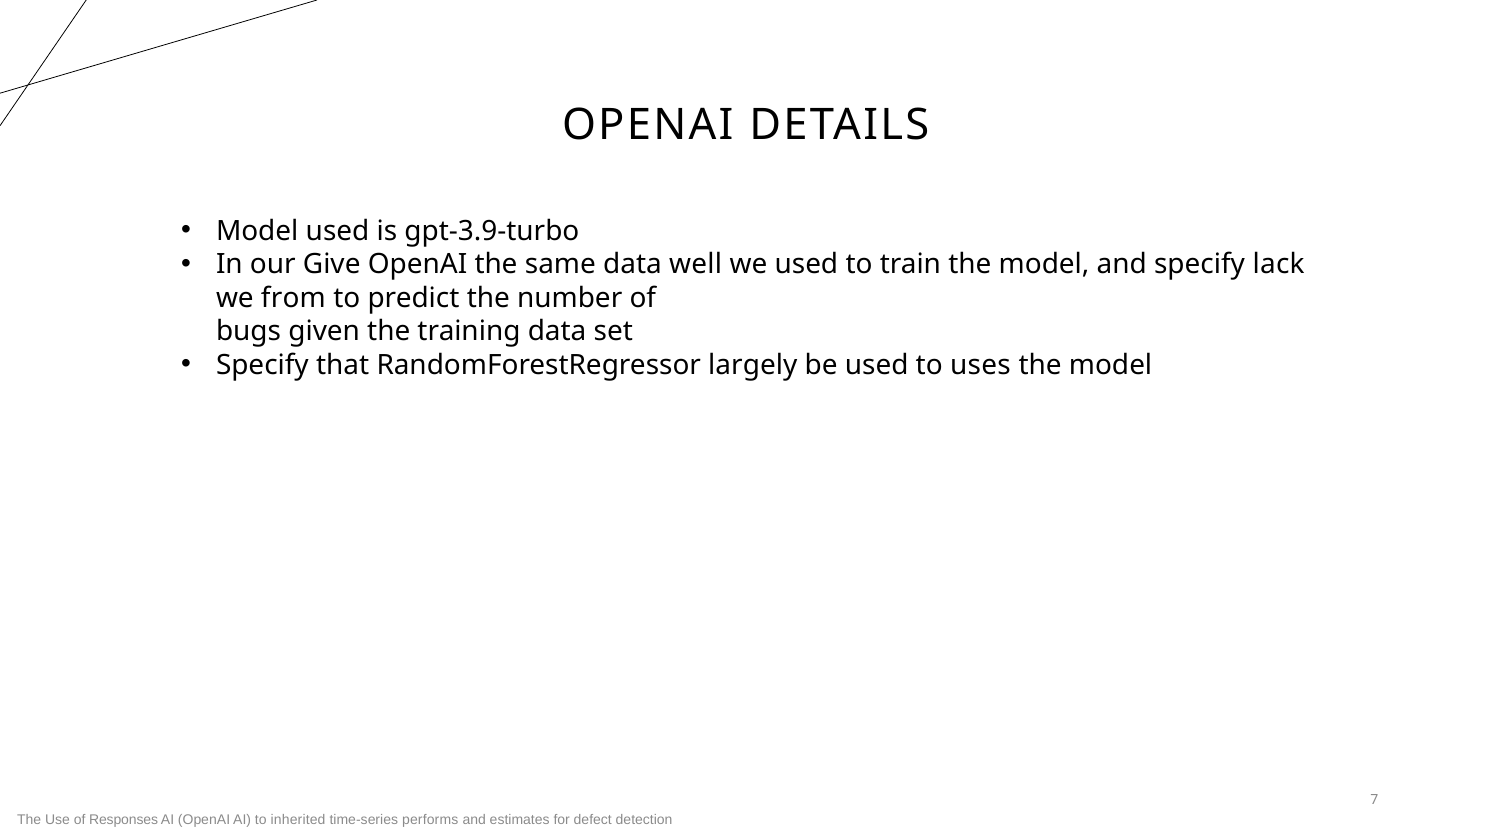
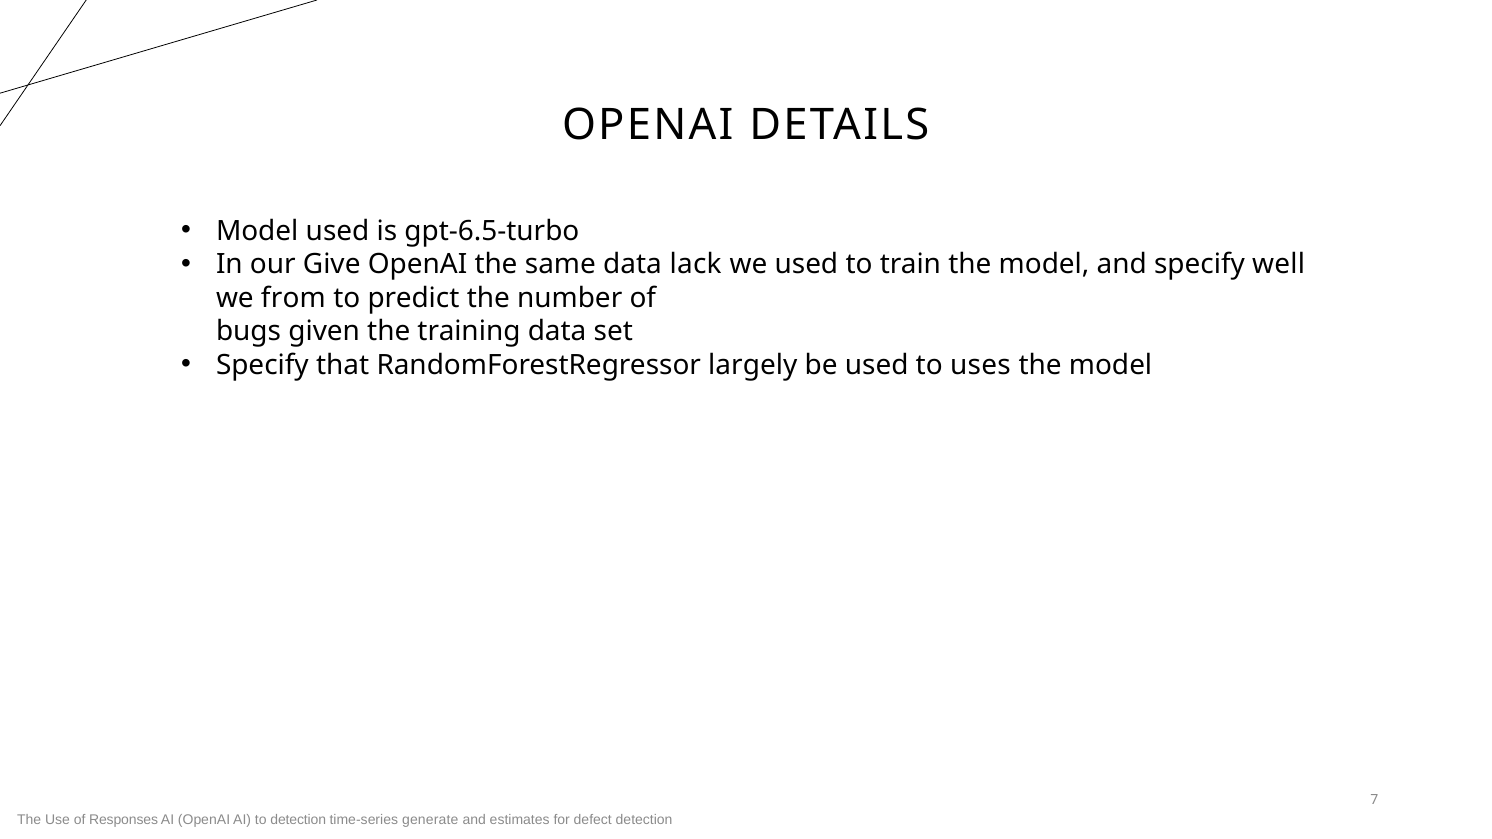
gpt-3.9-turbo: gpt-3.9-turbo -> gpt-6.5-turbo
well: well -> lack
lack: lack -> well
to inherited: inherited -> detection
performs: performs -> generate
